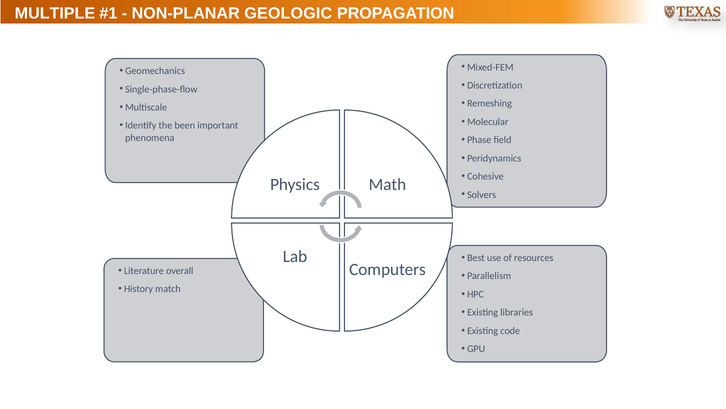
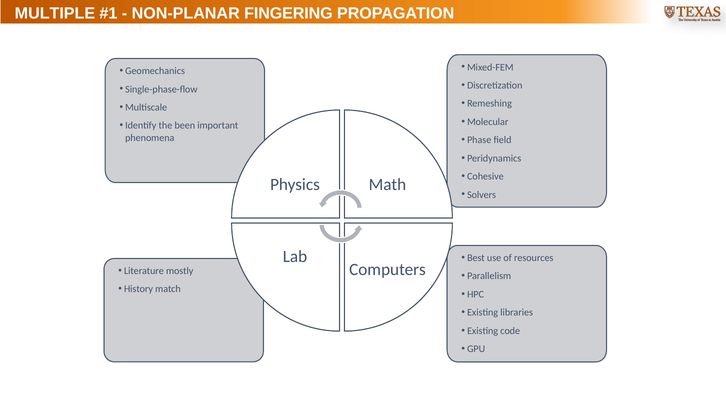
GEOLOGIC: GEOLOGIC -> FINGERING
overall: overall -> mostly
